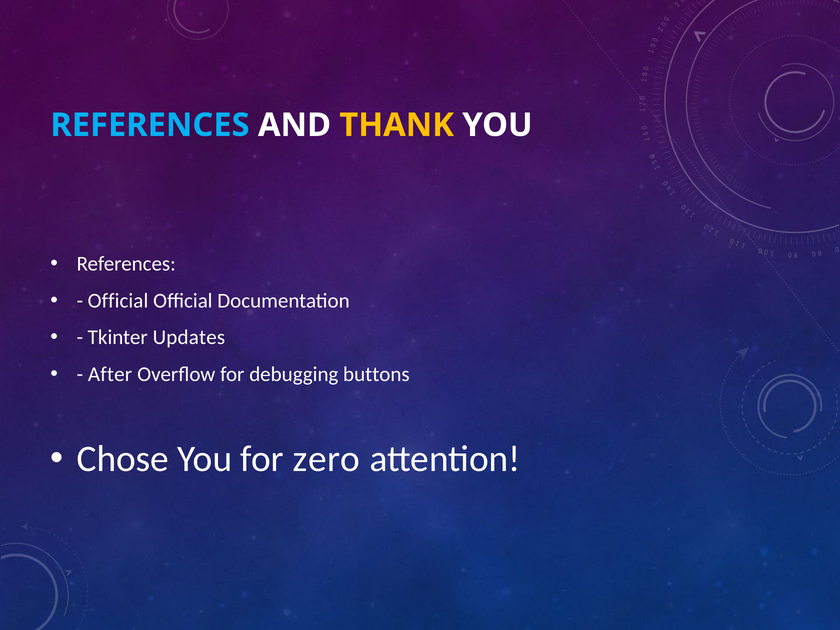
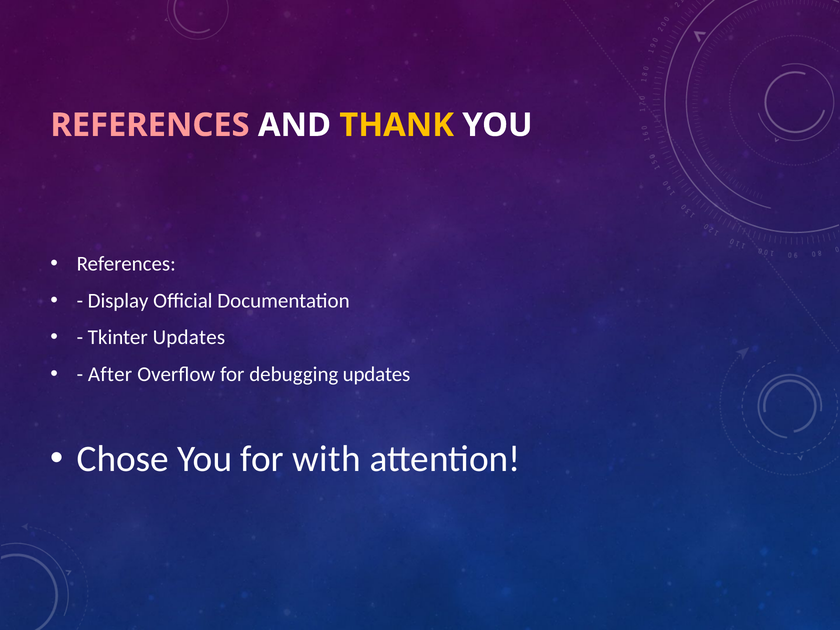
REFERENCES at (150, 125) colour: light blue -> pink
Official at (118, 301): Official -> Display
debugging buttons: buttons -> updates
zero: zero -> with
